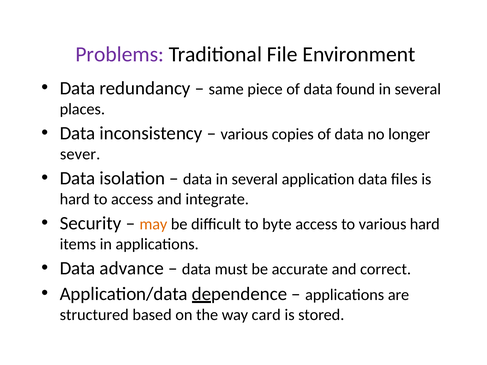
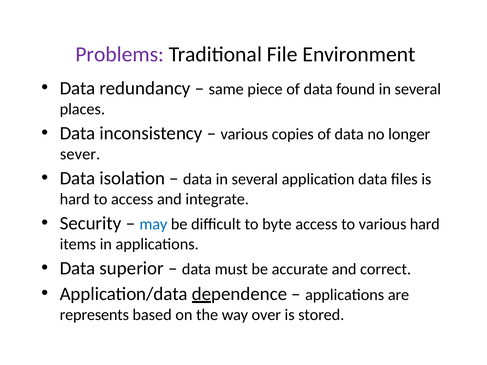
may colour: orange -> blue
advance: advance -> superior
structured: structured -> represents
card: card -> over
